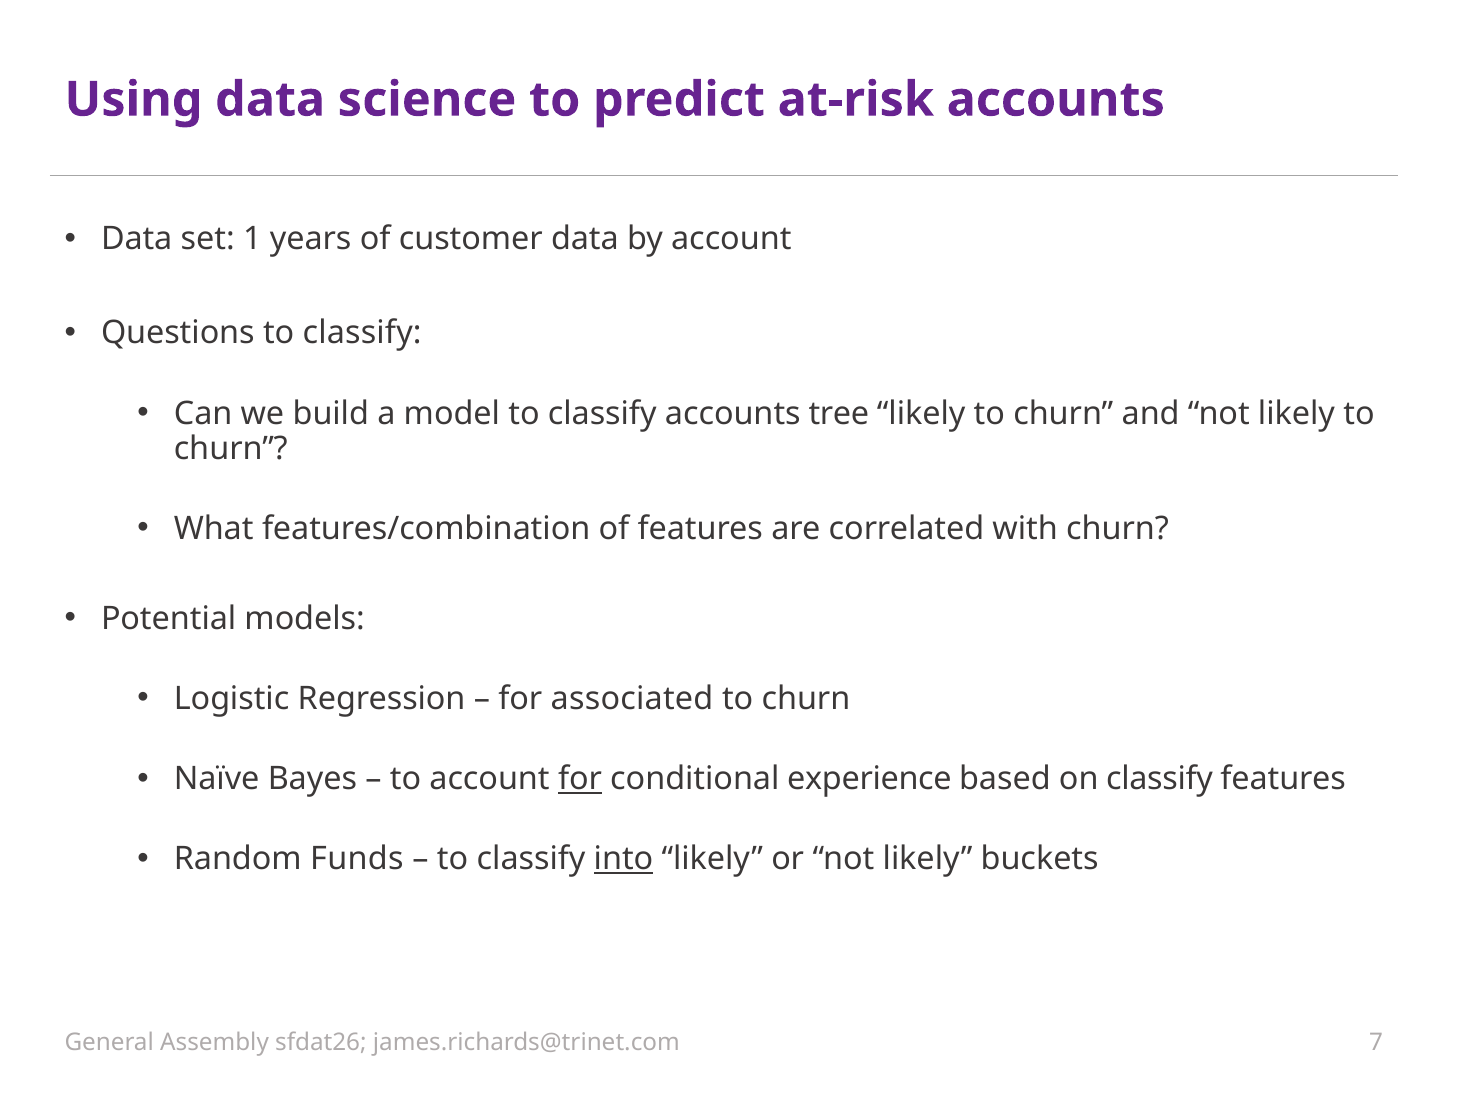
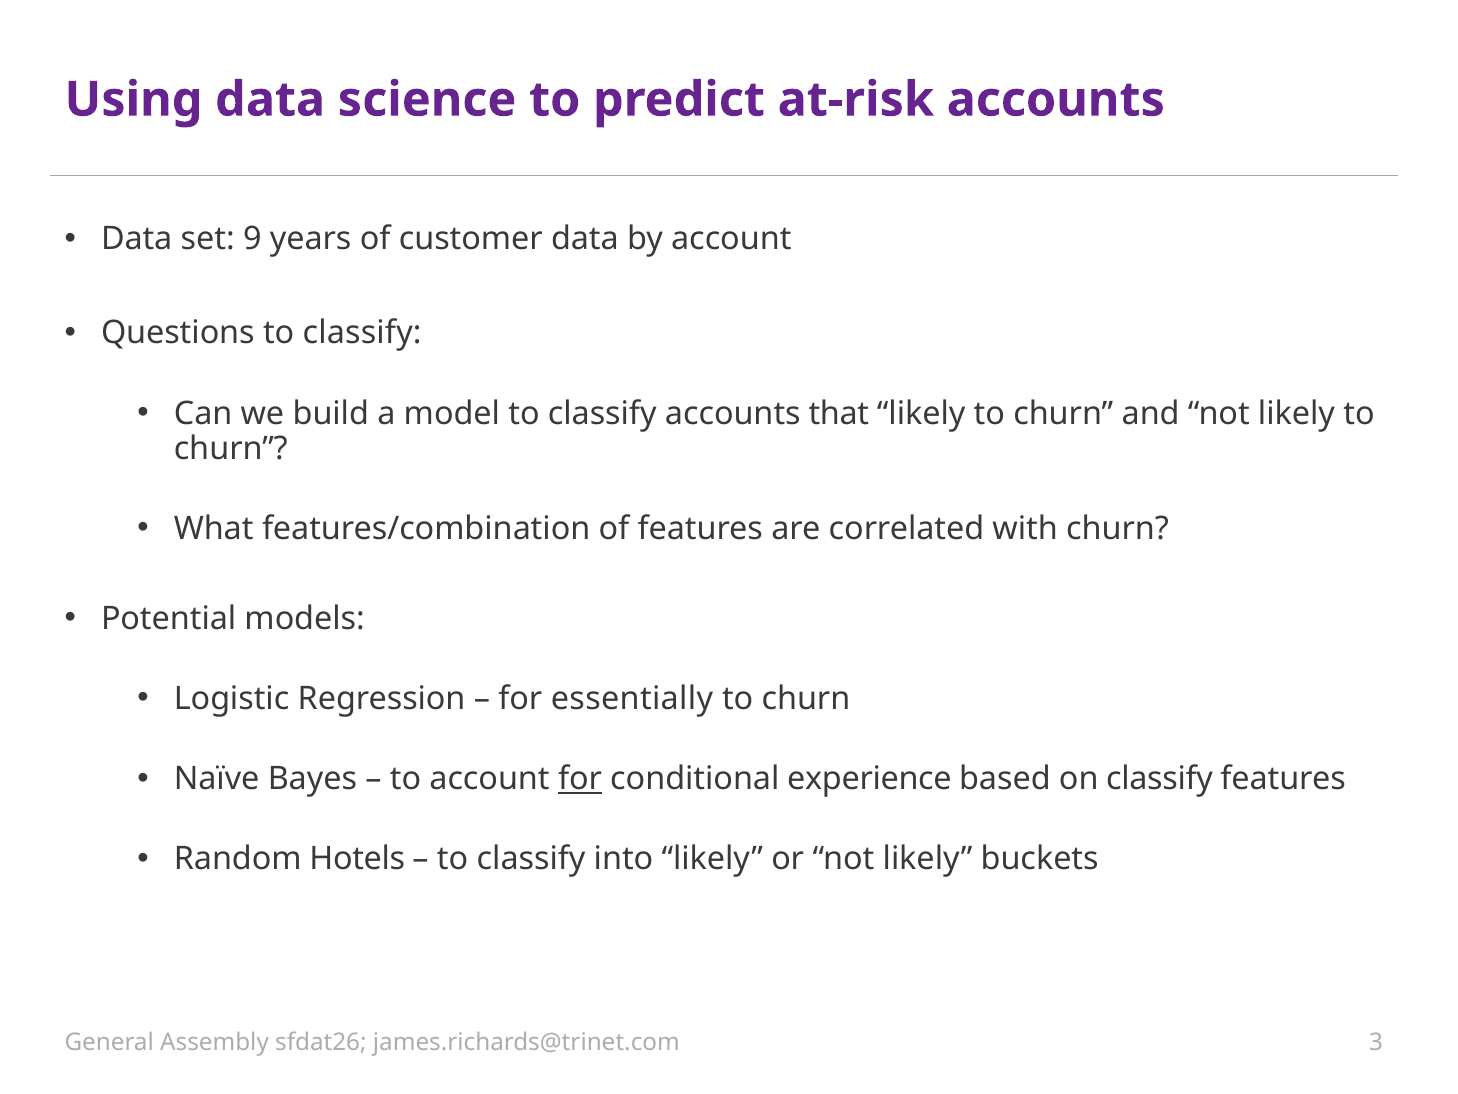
1: 1 -> 9
tree: tree -> that
associated: associated -> essentially
Funds: Funds -> Hotels
into underline: present -> none
7: 7 -> 3
